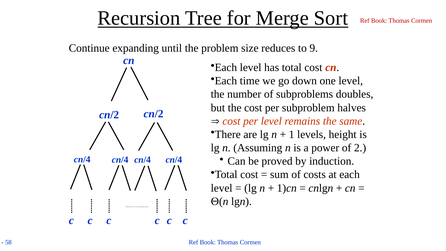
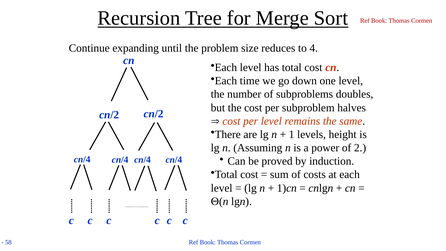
9: 9 -> 4
